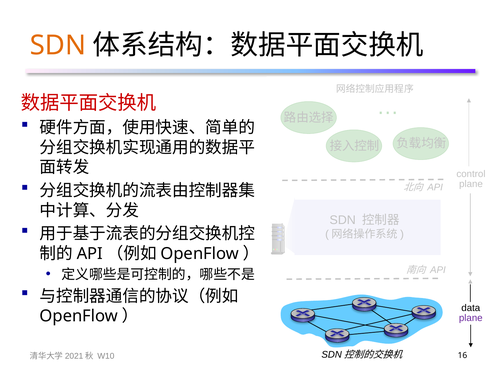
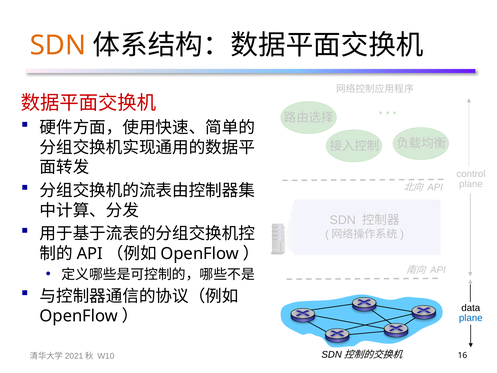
plane at (471, 318) colour: purple -> blue
